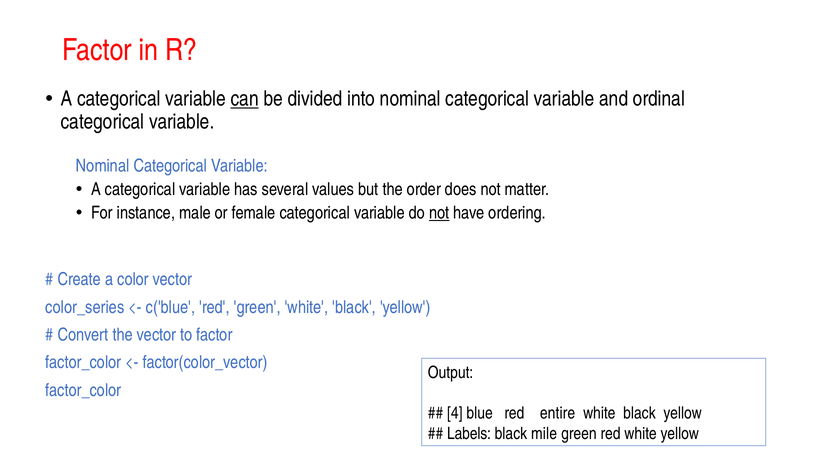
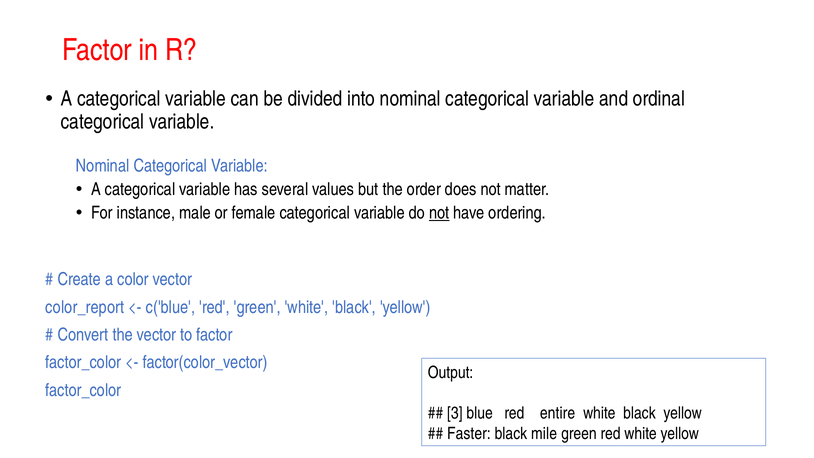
can underline: present -> none
color_series: color_series -> color_report
4: 4 -> 3
Labels: Labels -> Faster
